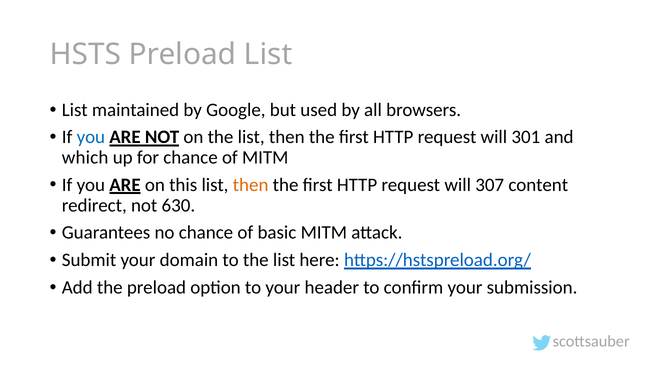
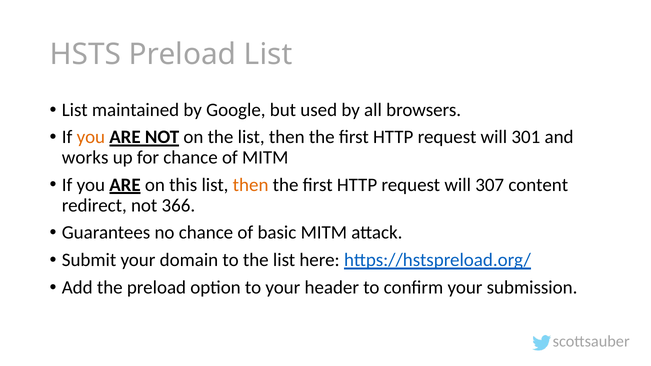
you at (91, 137) colour: blue -> orange
which: which -> works
630: 630 -> 366
